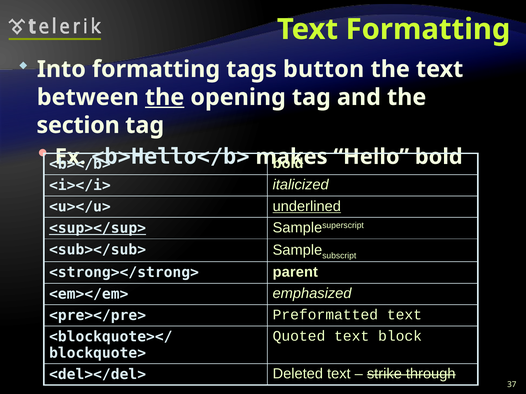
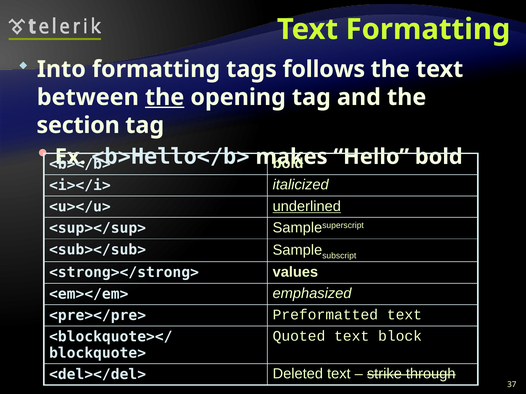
button: button -> follows
<sup></sup> underline: present -> none
parent: parent -> values
